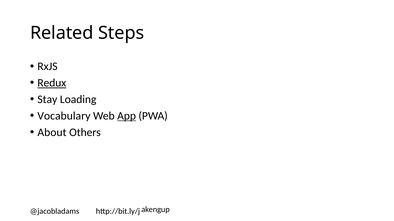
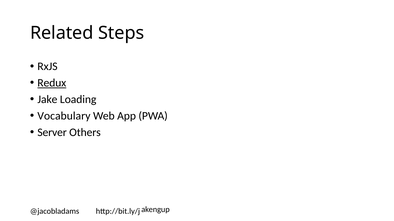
Stay: Stay -> Jake
App underline: present -> none
About: About -> Server
